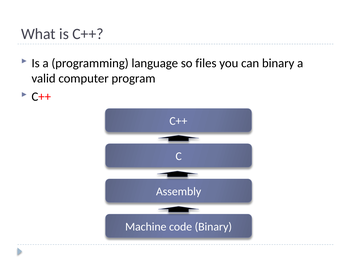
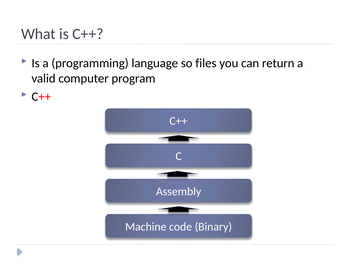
can binary: binary -> return
